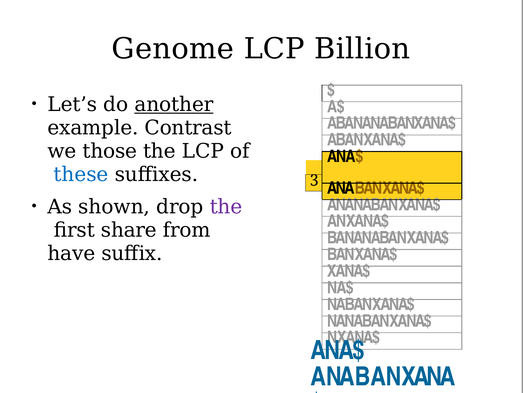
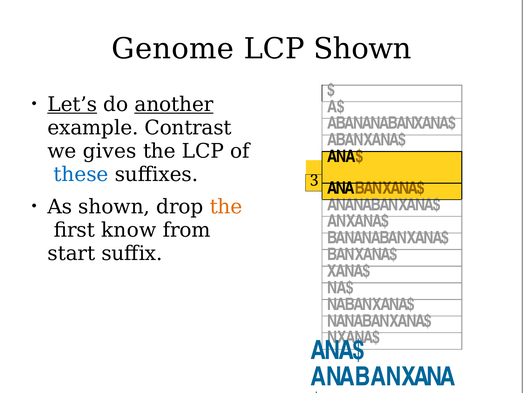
LCP Billion: Billion -> Shown
Let’s underline: none -> present
those: those -> gives
the at (226, 207) colour: purple -> orange
share: share -> know
have: have -> start
